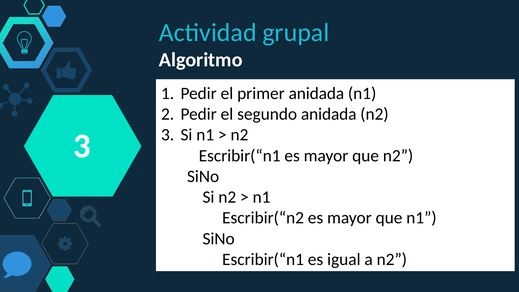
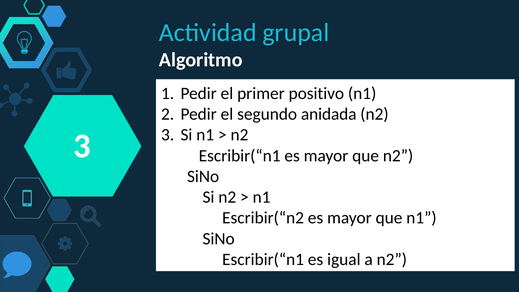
primer anidada: anidada -> positivo
